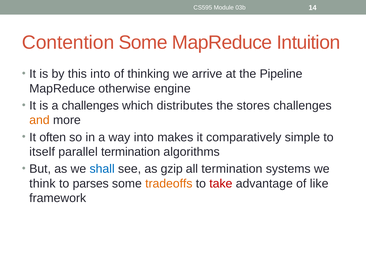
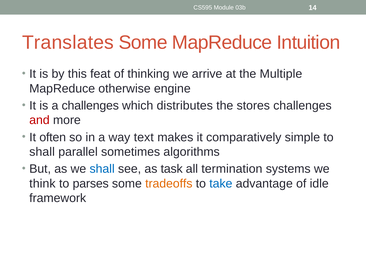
Contention: Contention -> Translates
this into: into -> feat
Pipeline: Pipeline -> Multiple
and colour: orange -> red
way into: into -> text
itself at (42, 152): itself -> shall
parallel termination: termination -> sometimes
gzip: gzip -> task
take colour: red -> blue
like: like -> idle
